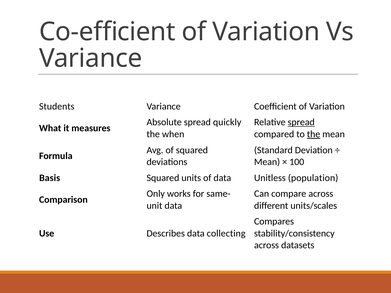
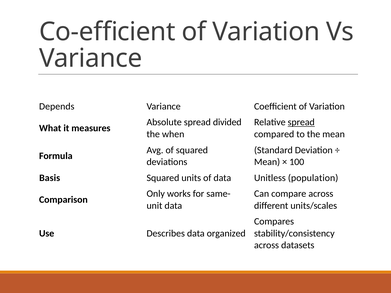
Students: Students -> Depends
quickly: quickly -> divided
the at (314, 134) underline: present -> none
collecting: collecting -> organized
